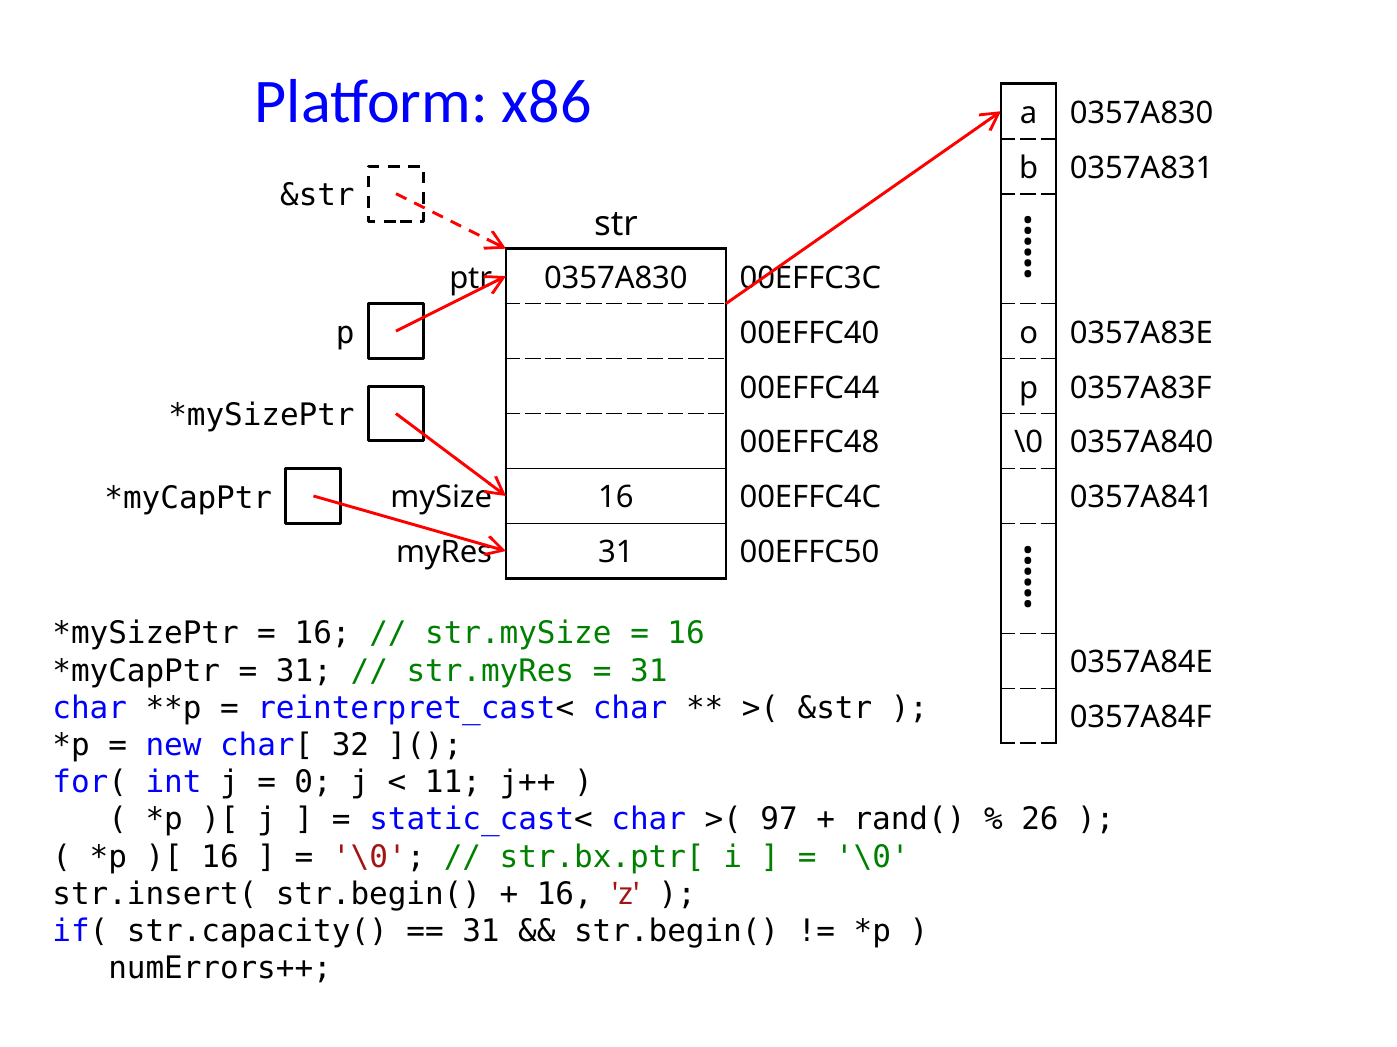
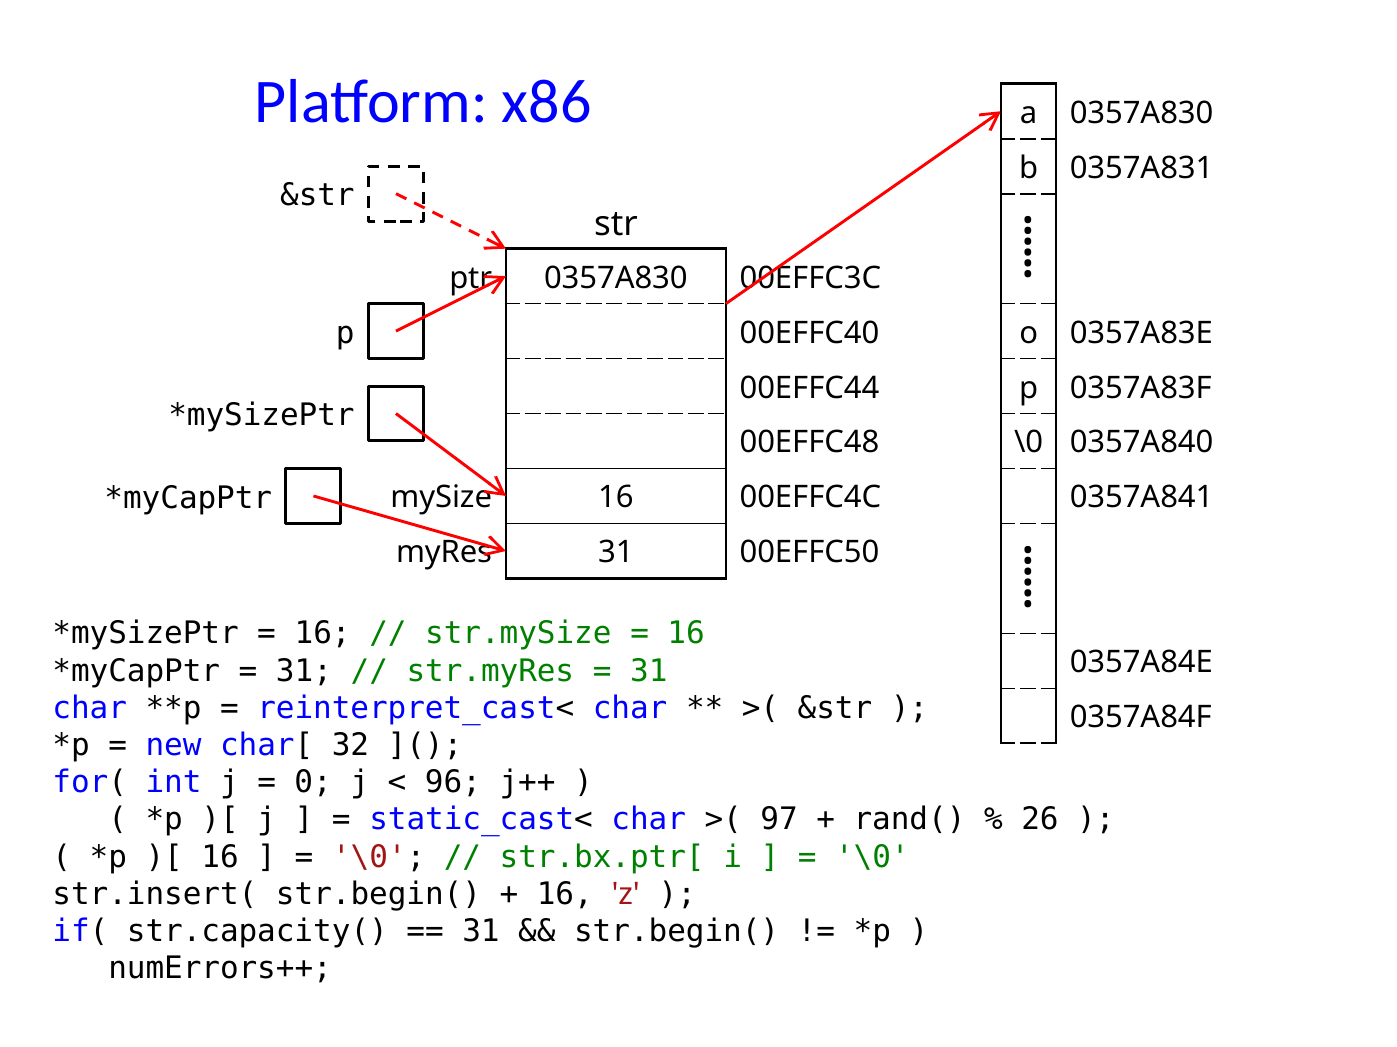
11: 11 -> 96
